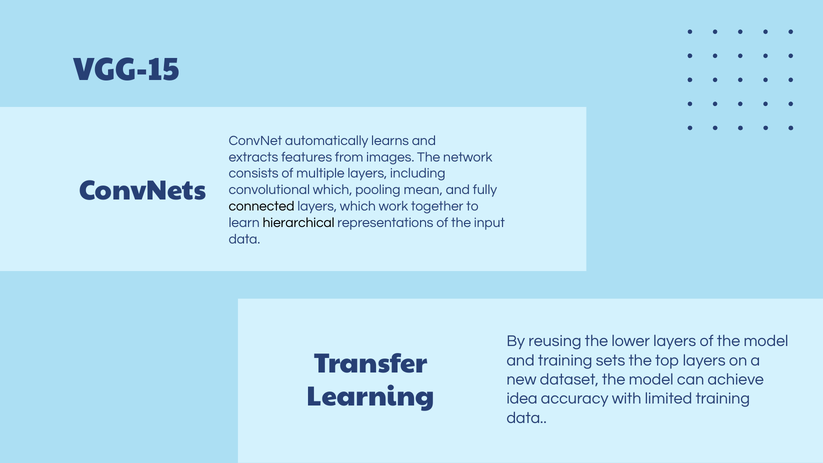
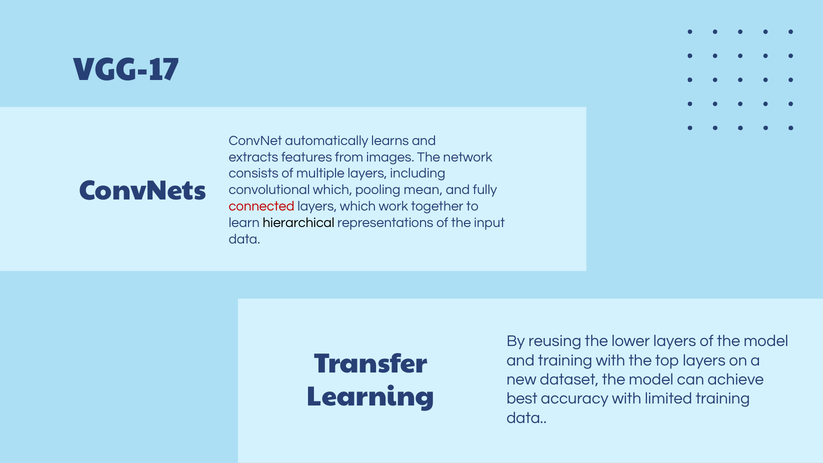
VGG-15: VGG-15 -> VGG-17
connected colour: black -> red
training sets: sets -> with
idea: idea -> best
